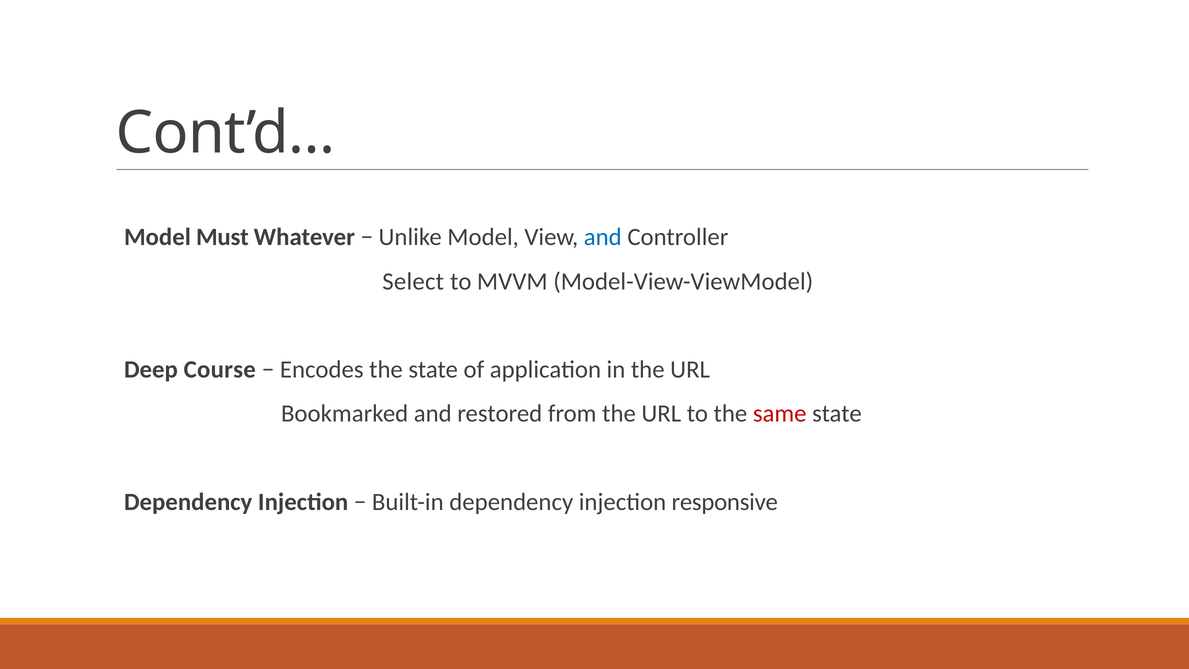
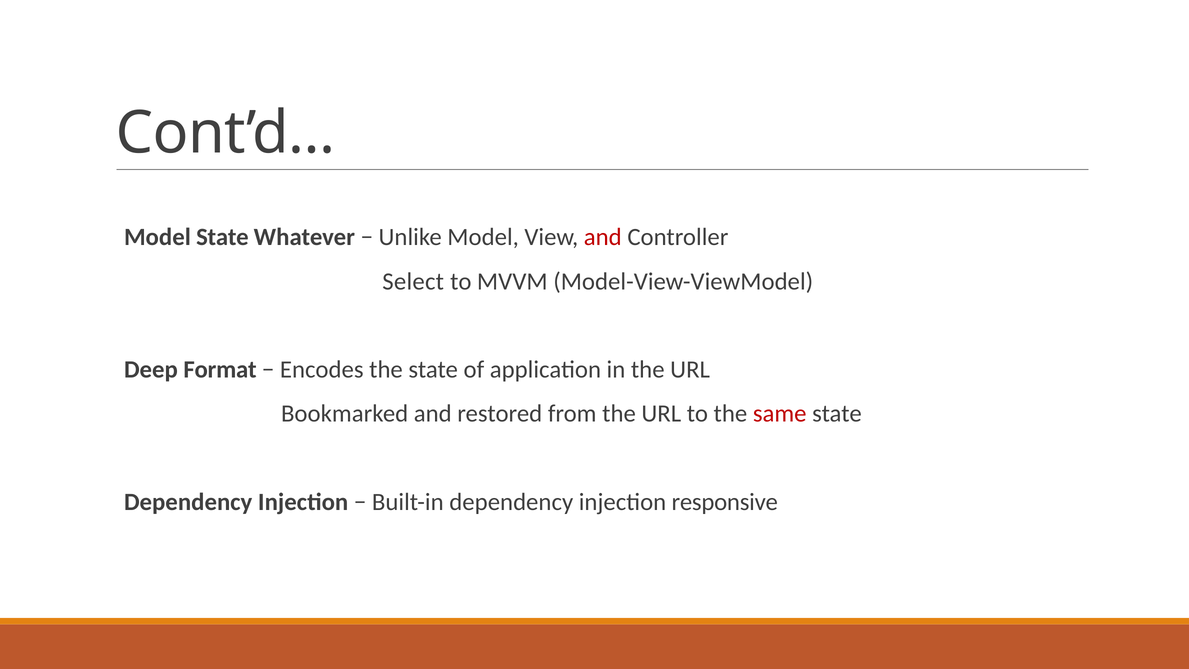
Model Must: Must -> State
and at (603, 237) colour: blue -> red
Course: Course -> Format
